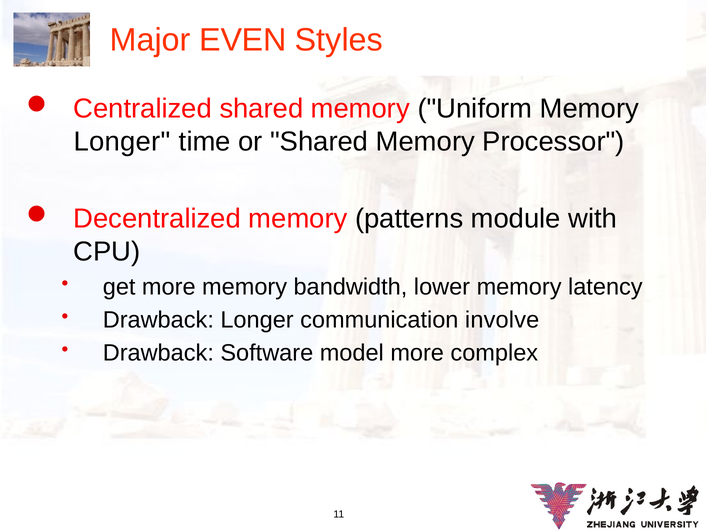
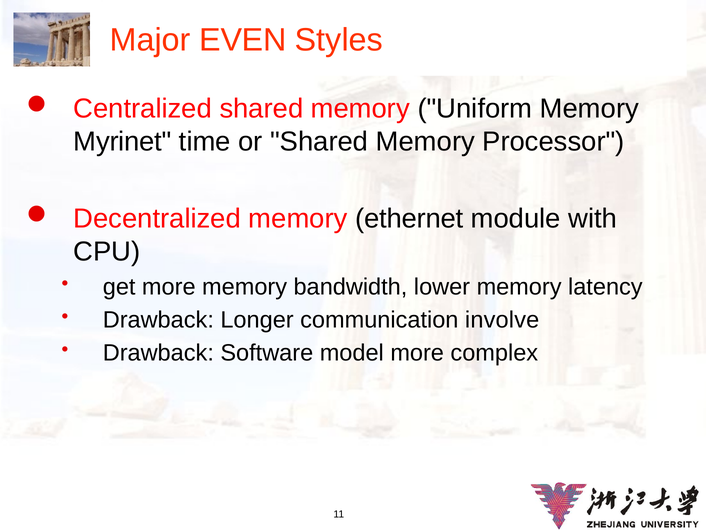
Longer at (122, 142): Longer -> Myrinet
patterns: patterns -> ethernet
